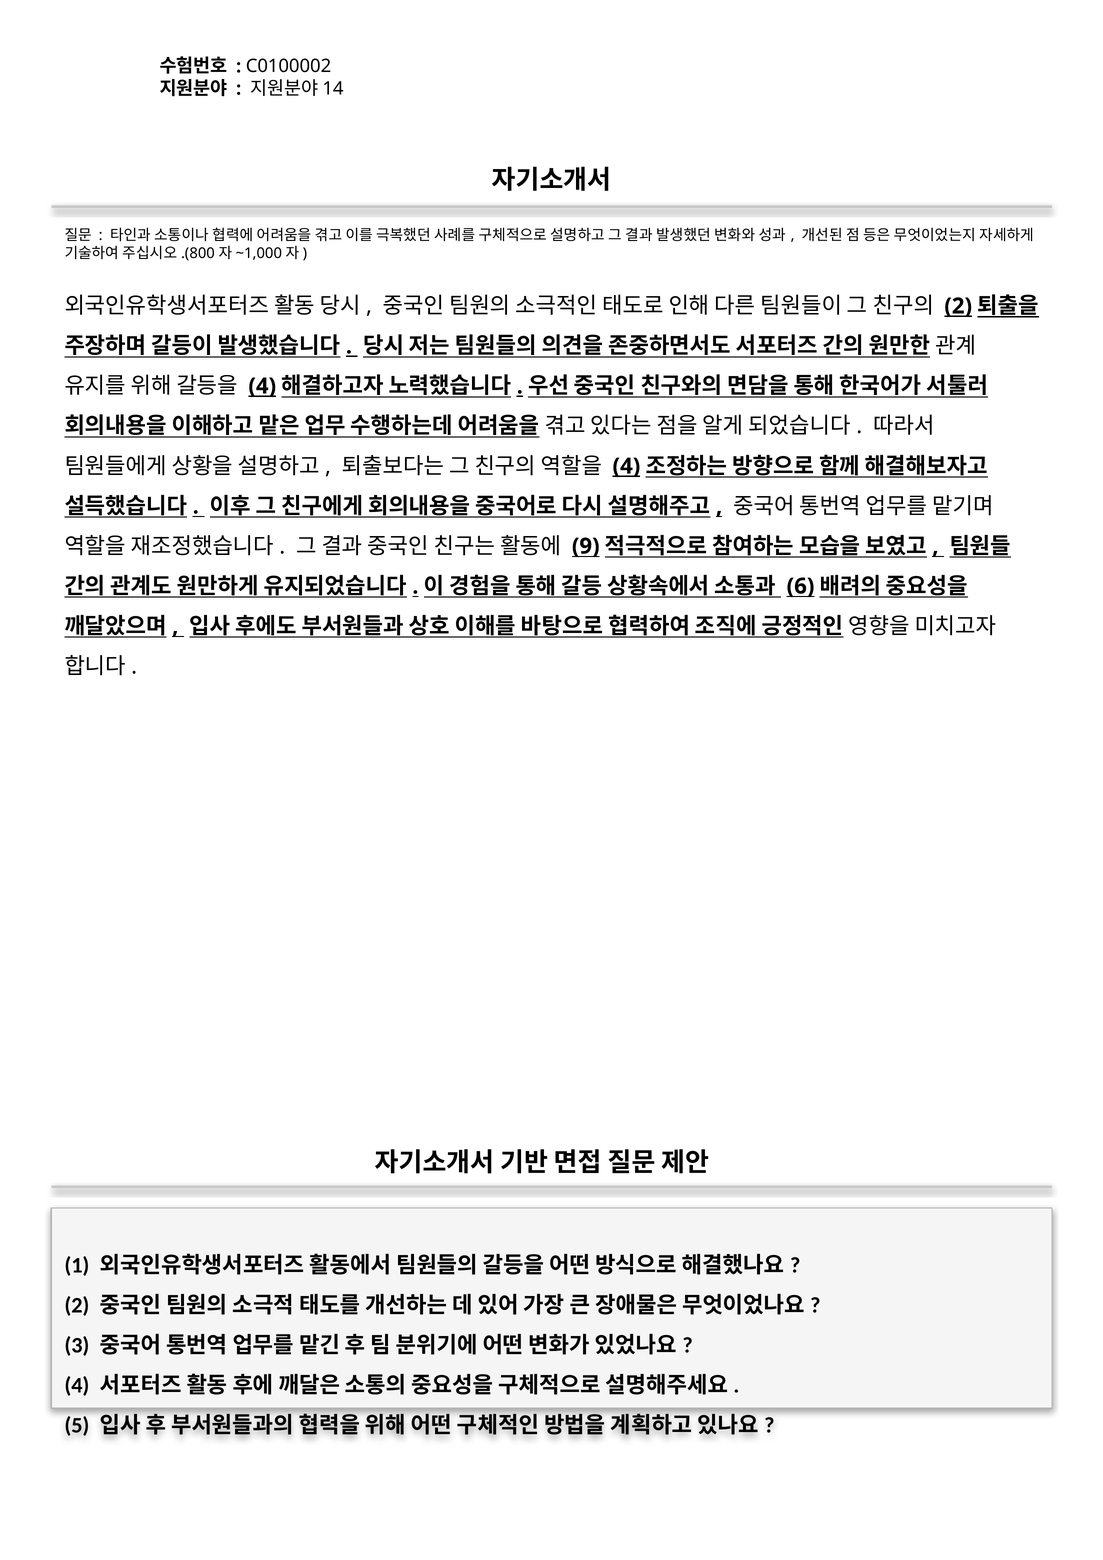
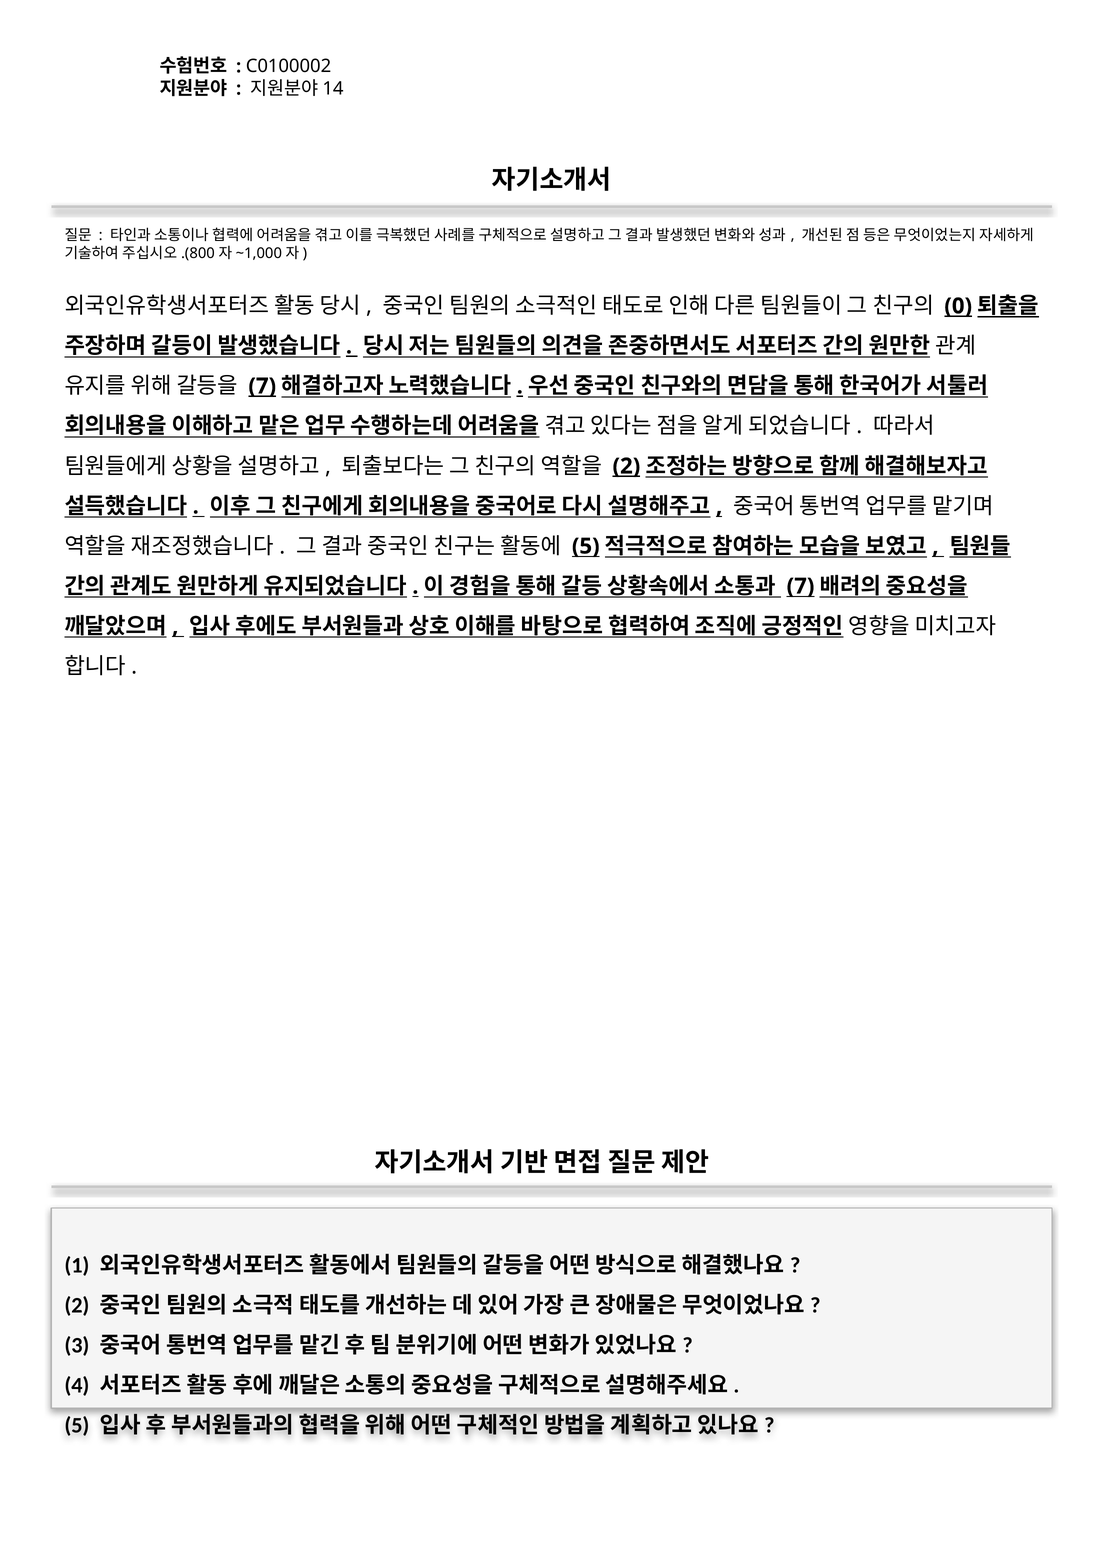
2 at (958, 306): 2 -> 0
4 at (262, 386): 4 -> 7
4 at (626, 466): 4 -> 2
9 at (586, 546): 9 -> 5
6 at (801, 586): 6 -> 7
